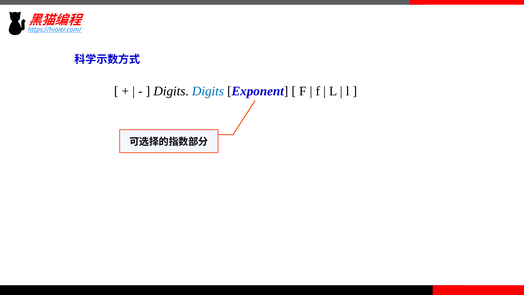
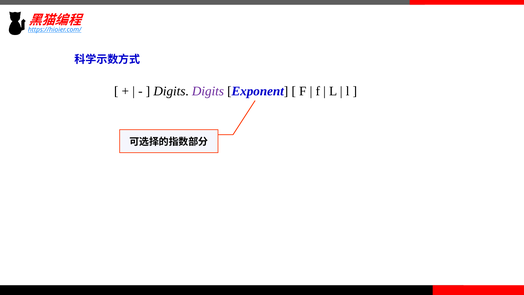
Digits at (208, 91) colour: blue -> purple
